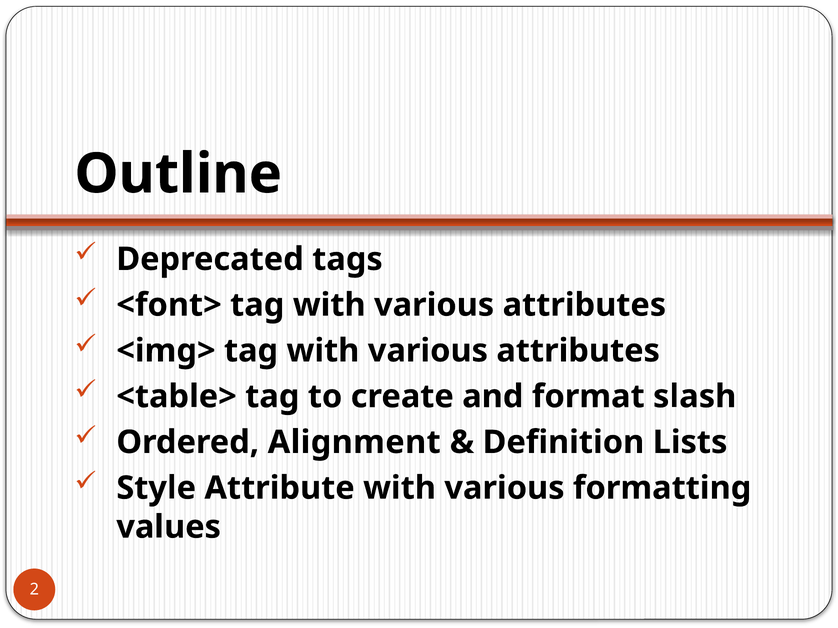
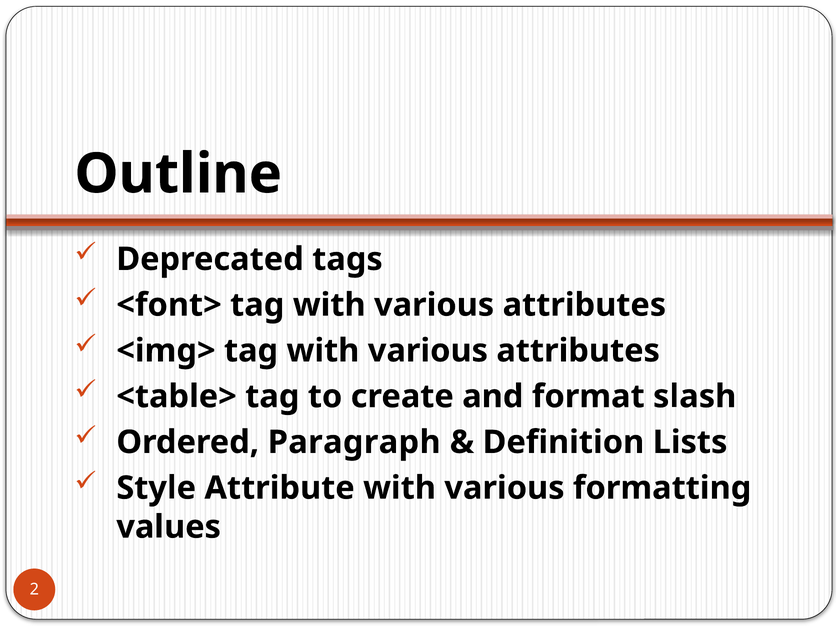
Alignment: Alignment -> Paragraph
